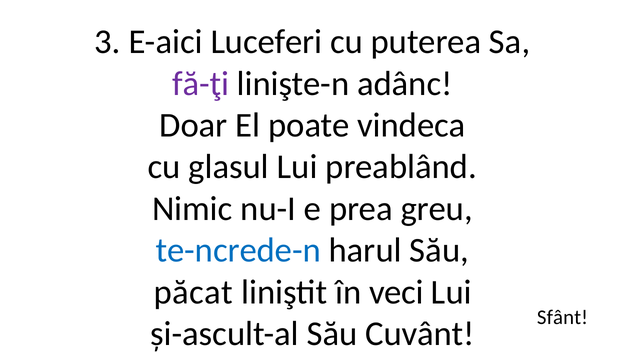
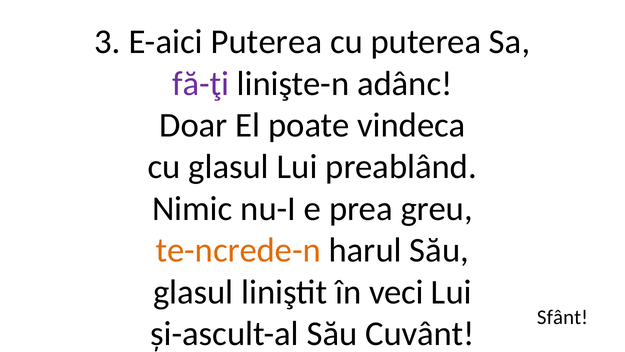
E-aici Luceferi: Luceferi -> Puterea
te-ncrede-n colour: blue -> orange
păcat at (193, 292): păcat -> glasul
